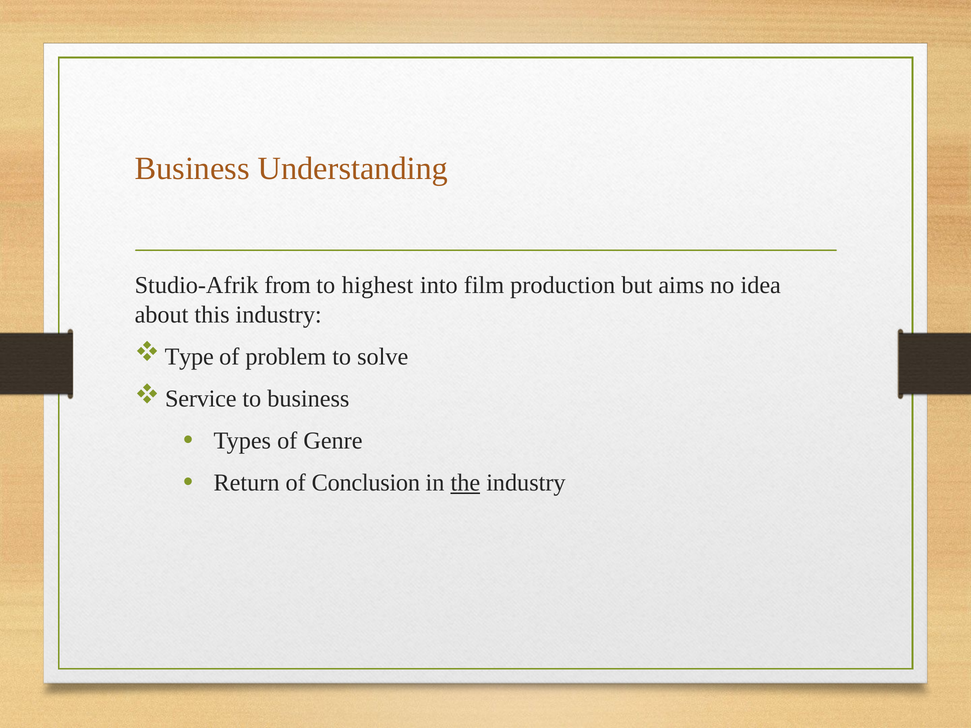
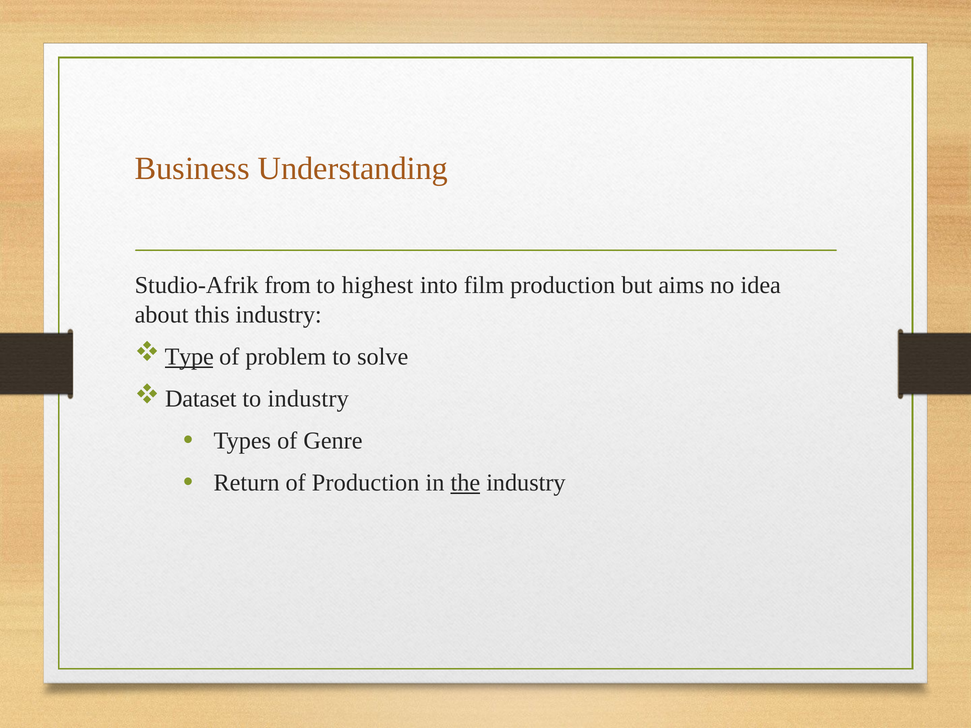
Type underline: none -> present
Service: Service -> Dataset
to business: business -> industry
of Conclusion: Conclusion -> Production
